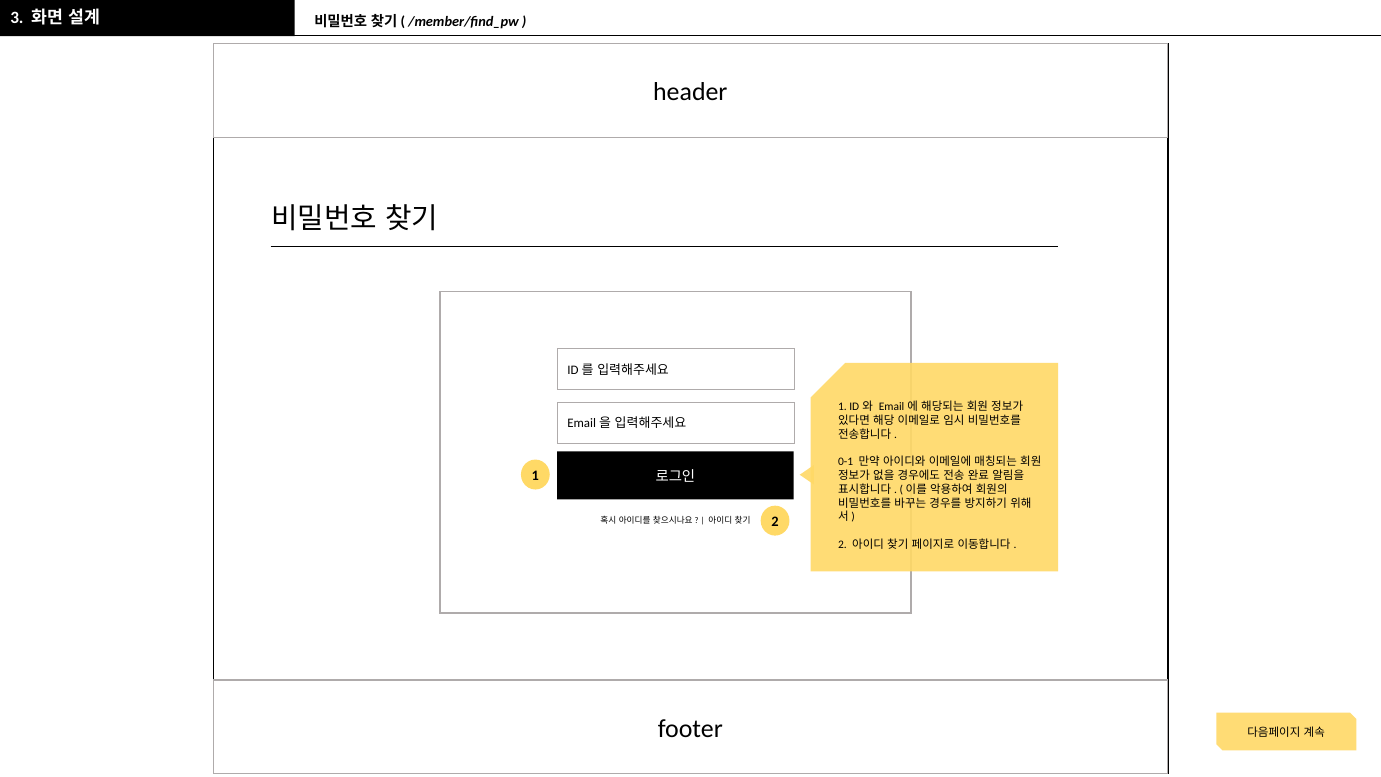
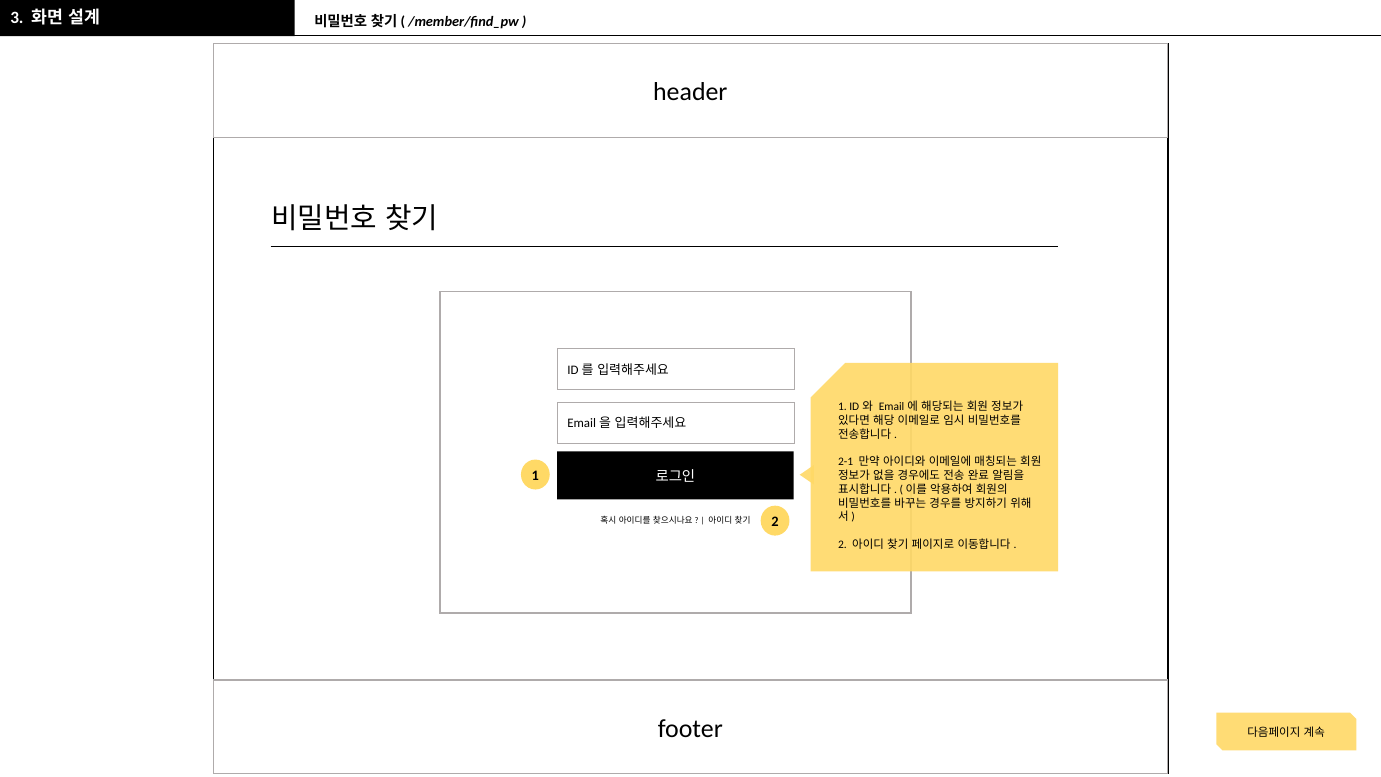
0-1: 0-1 -> 2-1
